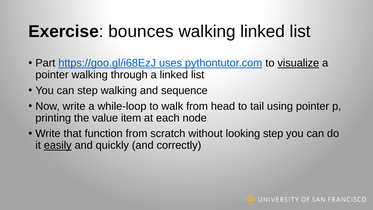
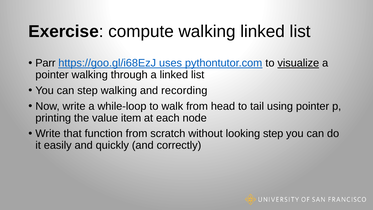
bounces: bounces -> compute
Part: Part -> Parr
sequence: sequence -> recording
easily underline: present -> none
